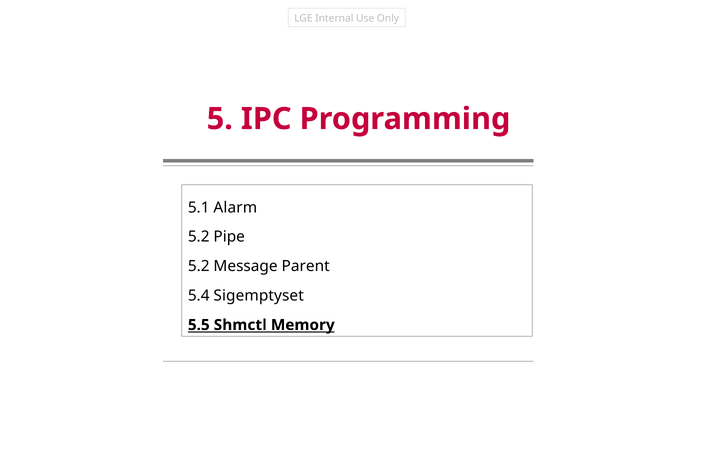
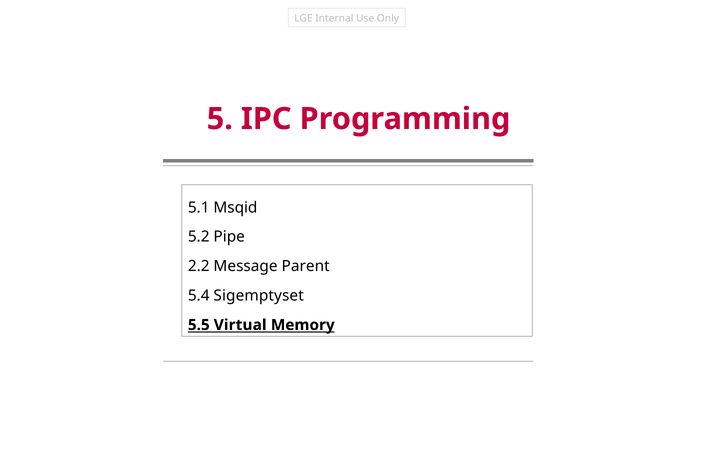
Alarm: Alarm -> Msqid
5.2 at (199, 266): 5.2 -> 2.2
Shmctl: Shmctl -> Virtual
